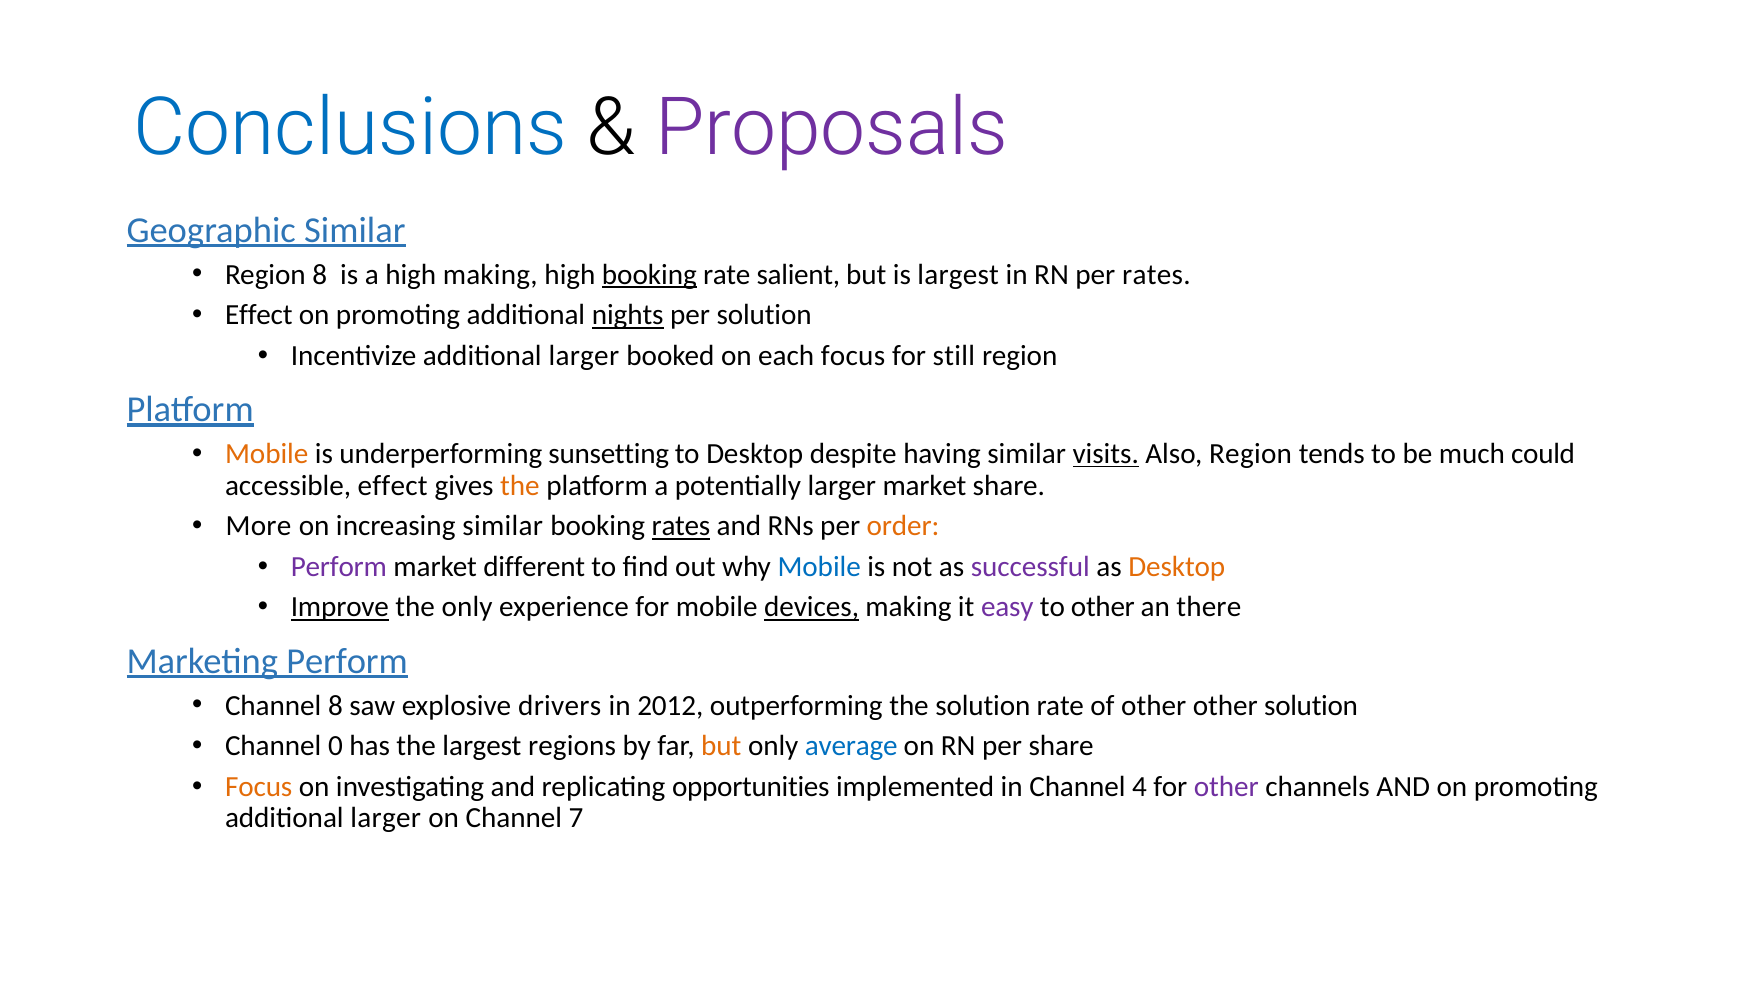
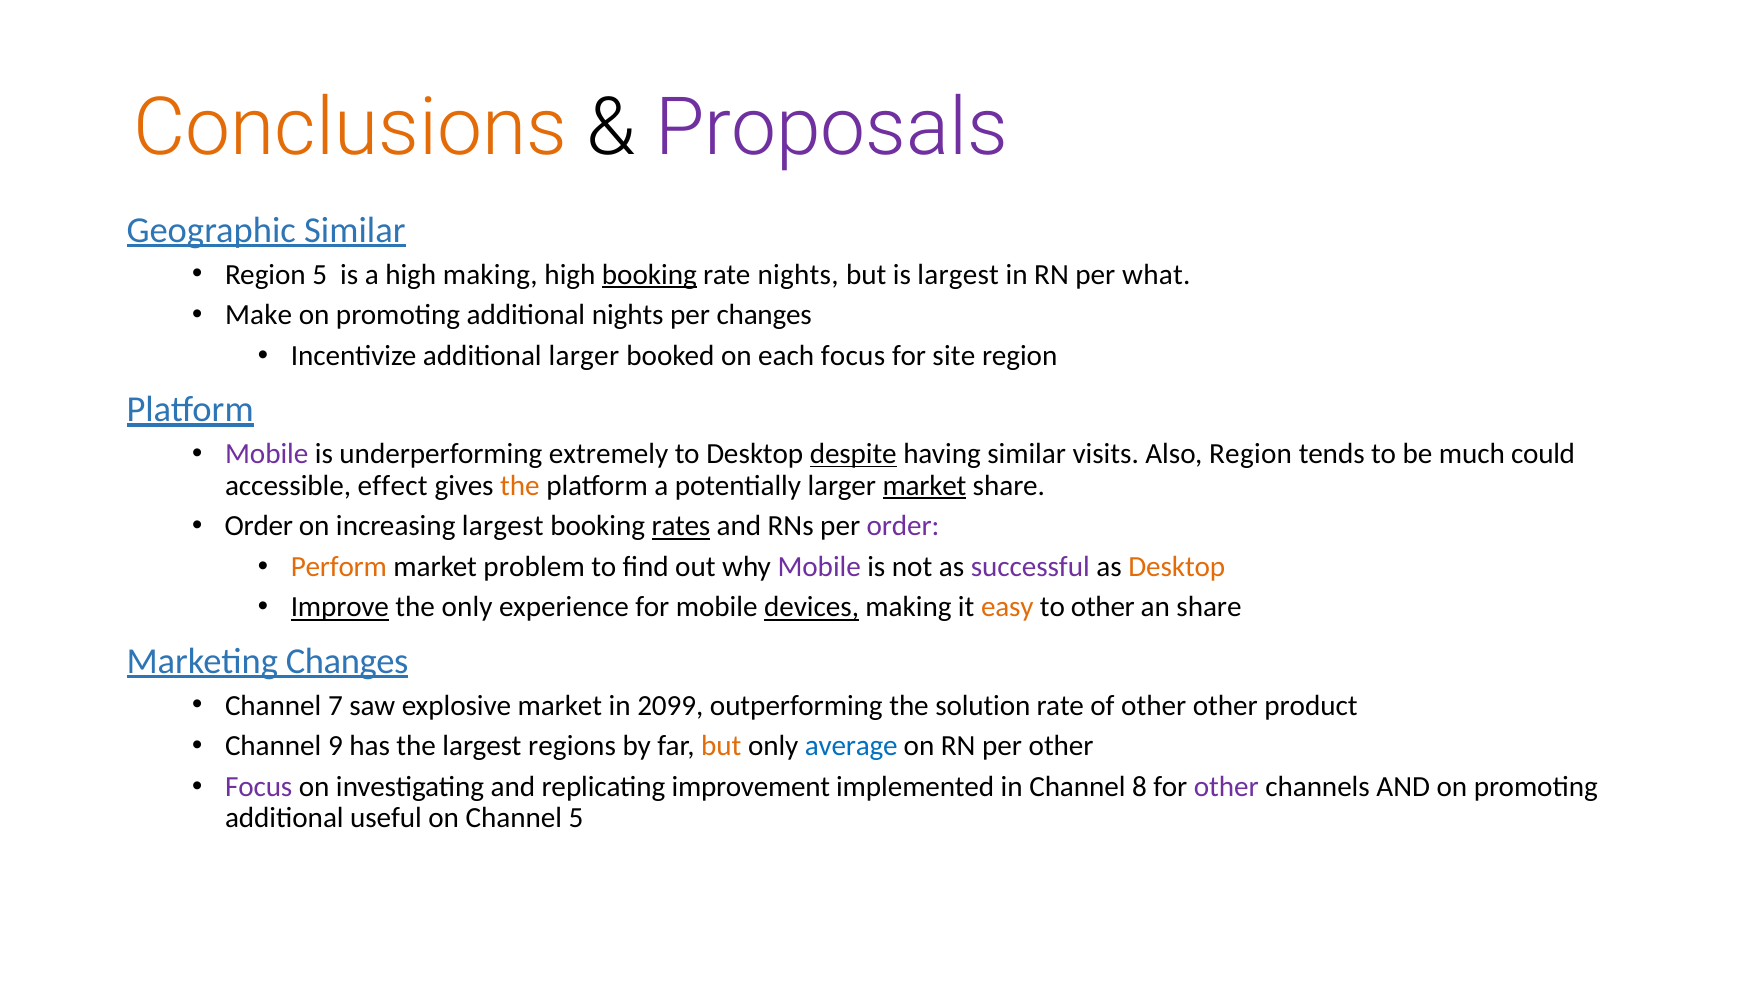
Conclusions colour: blue -> orange
Region 8: 8 -> 5
rate salient: salient -> nights
per rates: rates -> what
Effect at (259, 315): Effect -> Make
nights at (628, 315) underline: present -> none
per solution: solution -> changes
still: still -> site
Mobile at (267, 454) colour: orange -> purple
sunsetting: sunsetting -> extremely
despite underline: none -> present
visits underline: present -> none
market at (925, 486) underline: none -> present
More at (259, 526): More -> Order
increasing similar: similar -> largest
order at (903, 526) colour: orange -> purple
Perform at (339, 567) colour: purple -> orange
different: different -> problem
Mobile at (819, 567) colour: blue -> purple
easy colour: purple -> orange
an there: there -> share
Marketing Perform: Perform -> Changes
Channel 8: 8 -> 7
explosive drivers: drivers -> market
2012: 2012 -> 2099
other solution: solution -> product
0: 0 -> 9
per share: share -> other
Focus at (259, 787) colour: orange -> purple
opportunities: opportunities -> improvement
4: 4 -> 8
larger at (386, 819): larger -> useful
Channel 7: 7 -> 5
